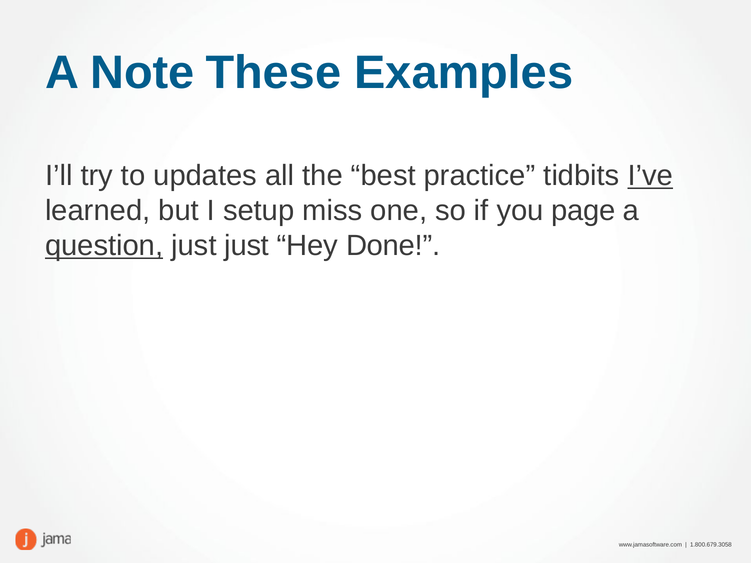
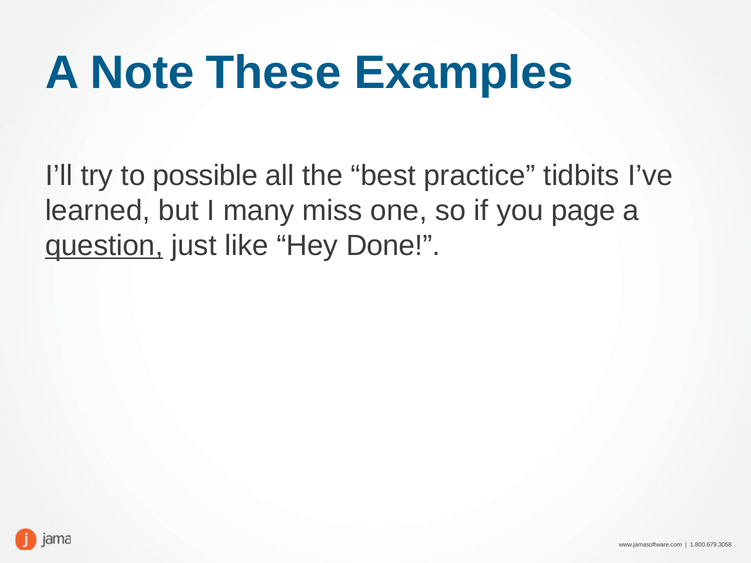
updates: updates -> possible
I’ve underline: present -> none
setup: setup -> many
just just: just -> like
